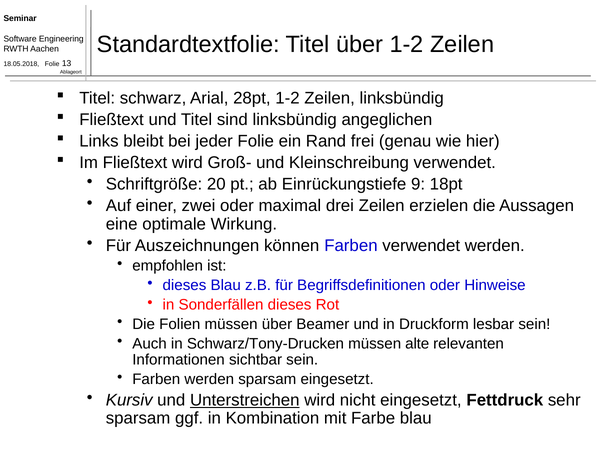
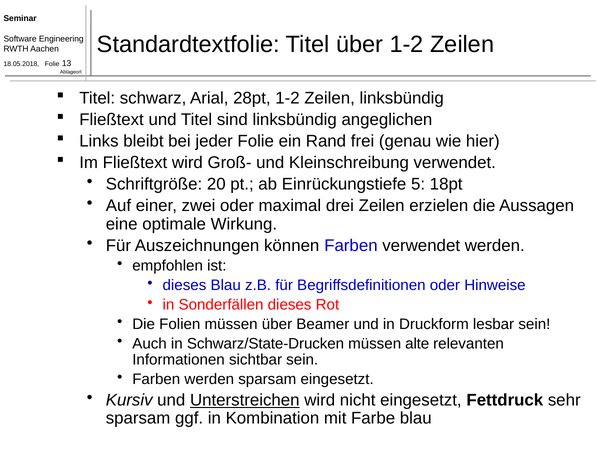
9: 9 -> 5
Schwarz/Tony-Drucken: Schwarz/Tony-Drucken -> Schwarz/State-Drucken
